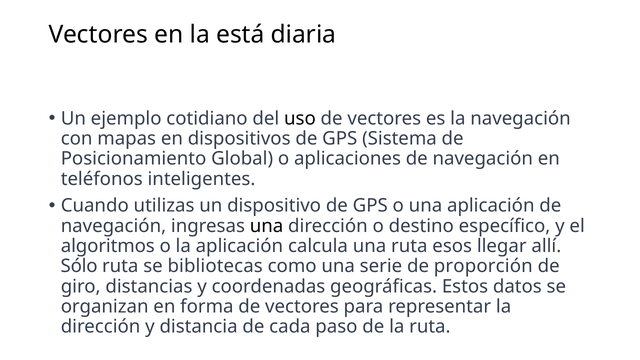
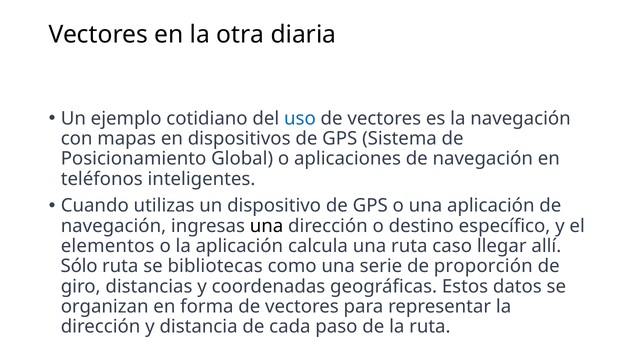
está: está -> otra
uso colour: black -> blue
algoritmos: algoritmos -> elementos
esos: esos -> caso
